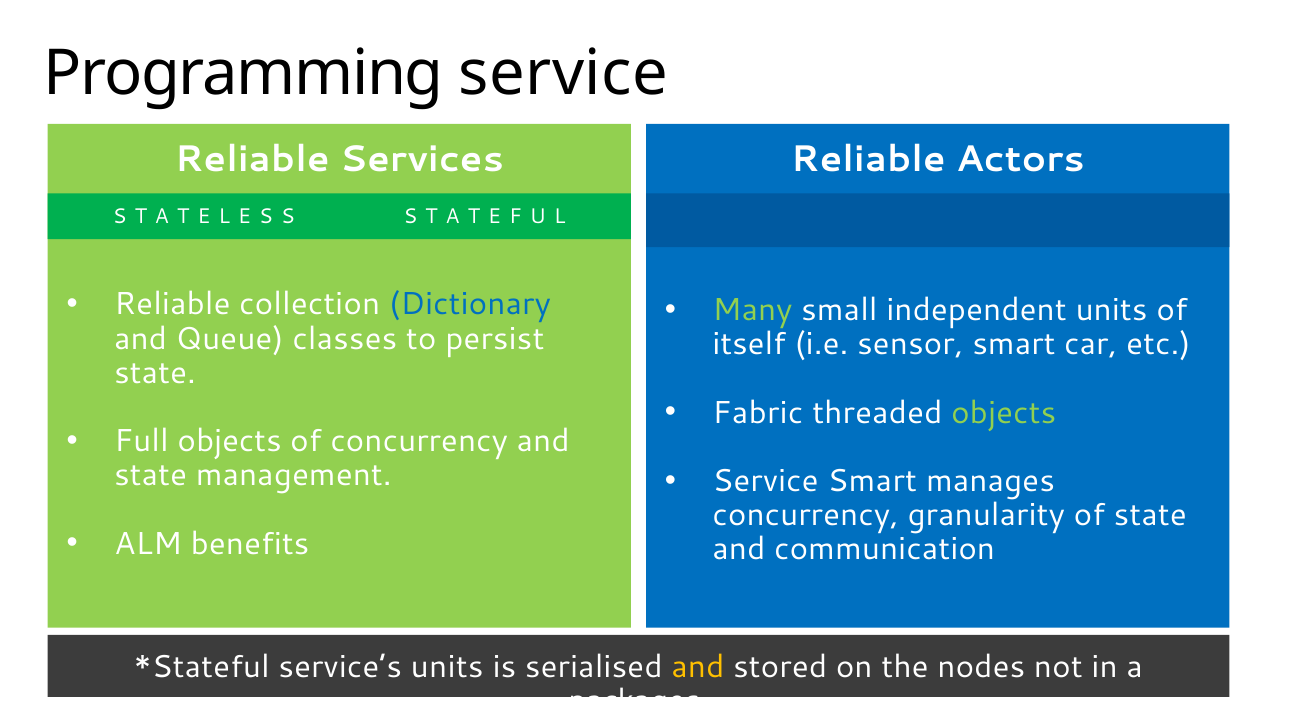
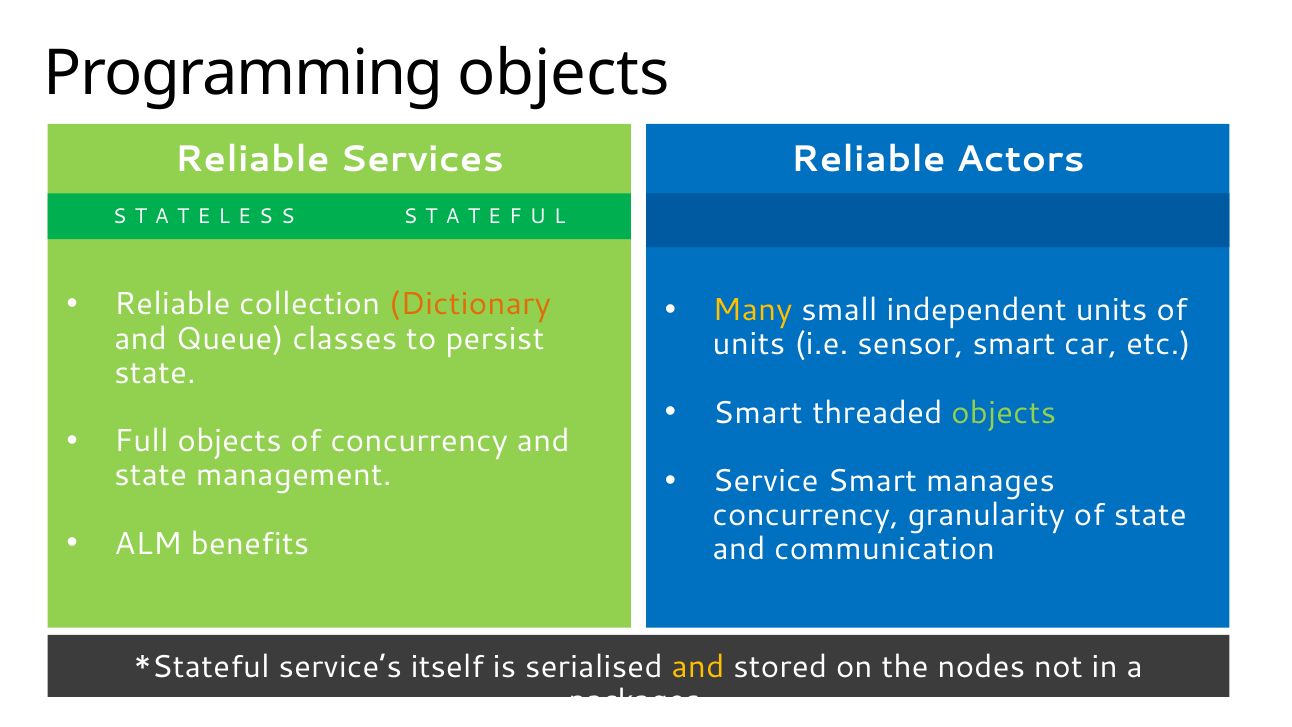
Programming service: service -> objects
Dictionary colour: blue -> orange
Many colour: light green -> yellow
itself at (749, 344): itself -> units
Fabric at (758, 412): Fabric -> Smart
service’s units: units -> itself
